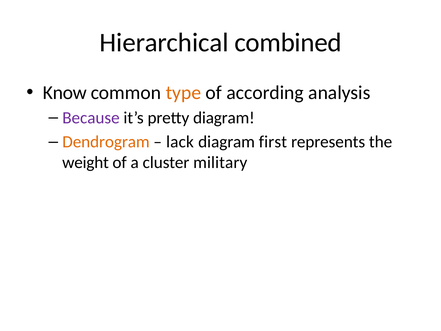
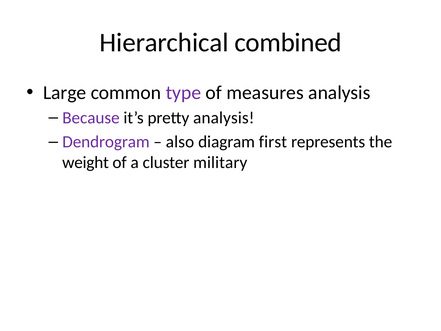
Know: Know -> Large
type colour: orange -> purple
according: according -> measures
pretty diagram: diagram -> analysis
Dendrogram colour: orange -> purple
lack: lack -> also
